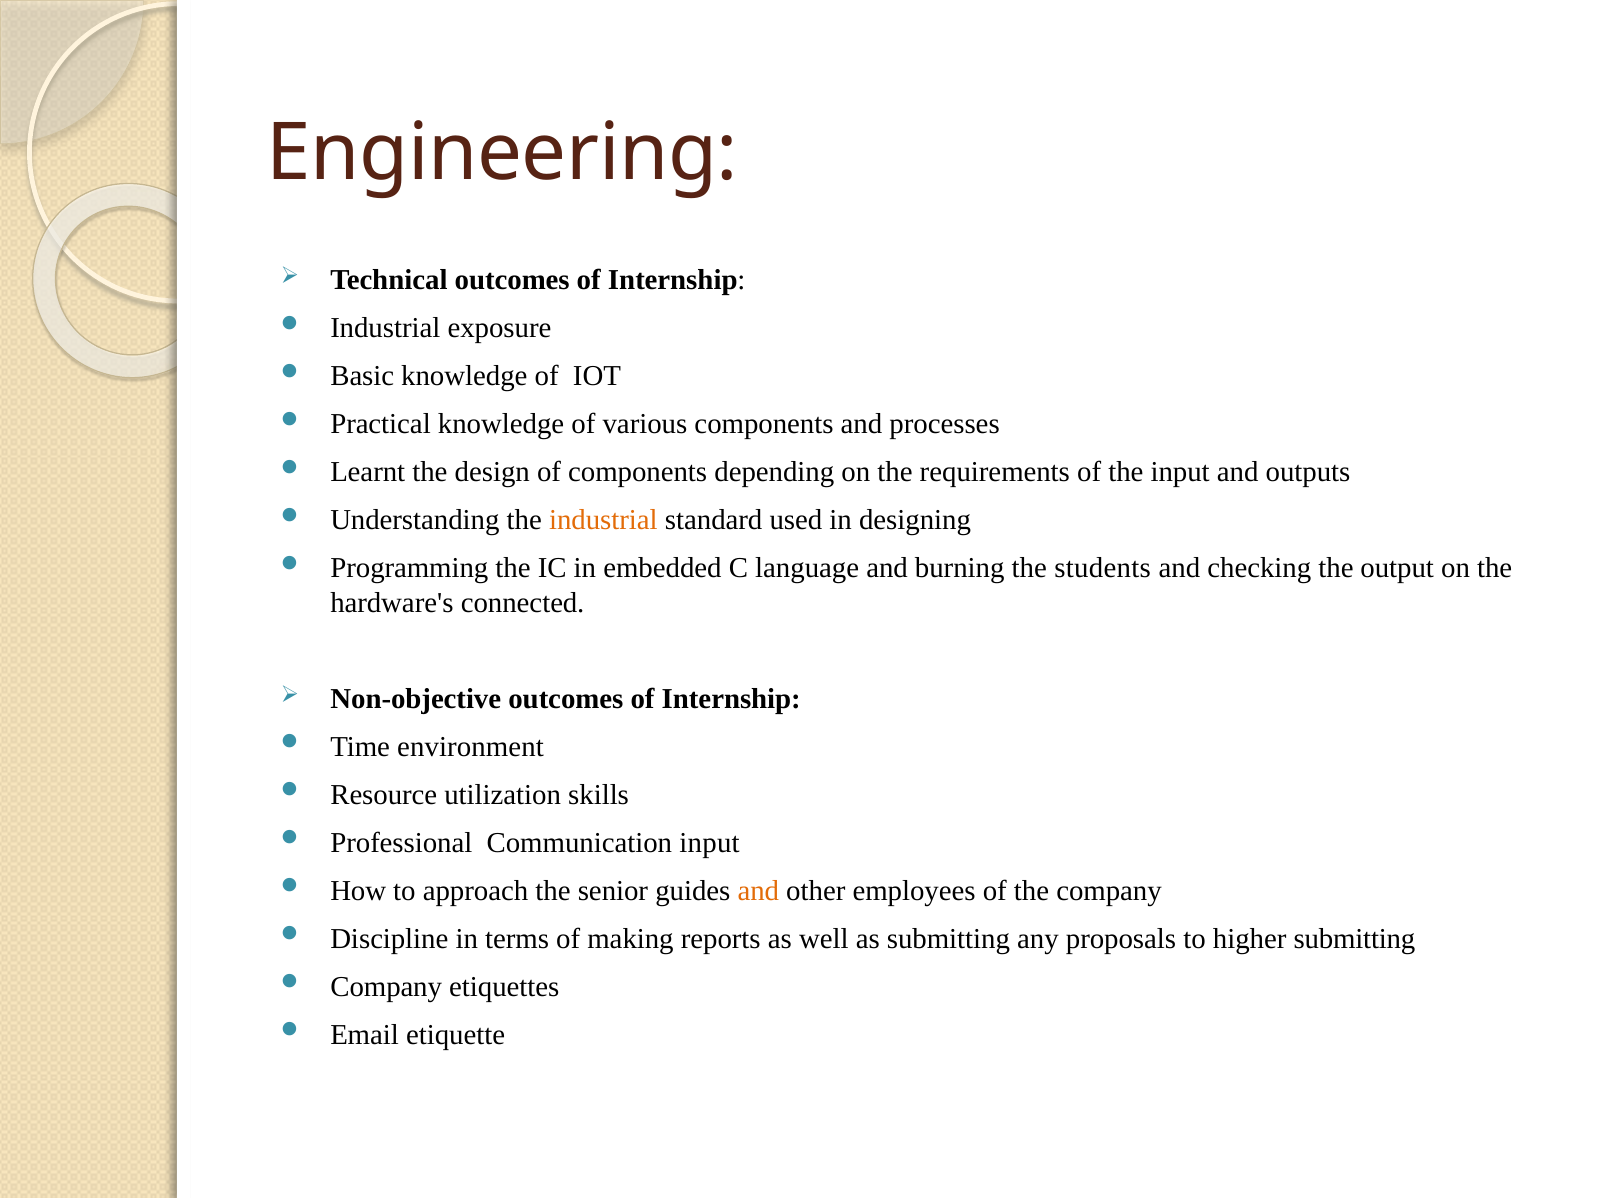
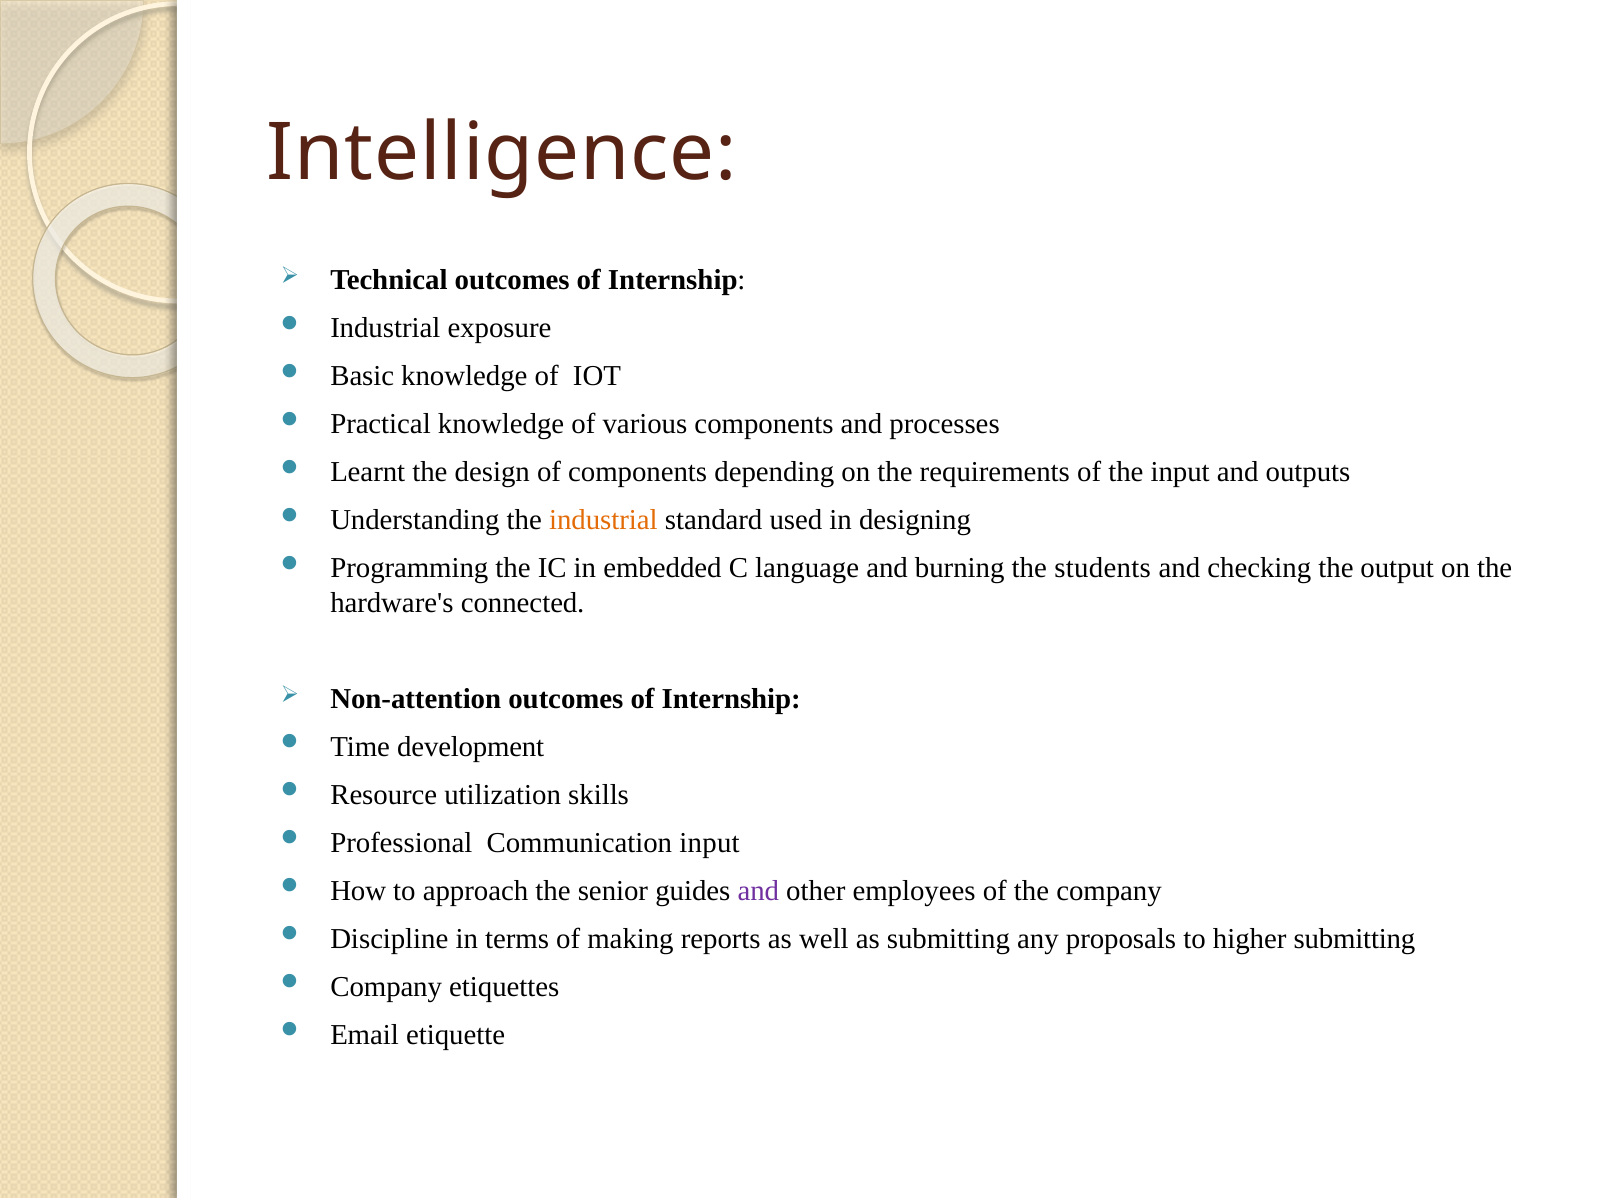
Engineering: Engineering -> Intelligence
Non-objective: Non-objective -> Non-attention
environment: environment -> development
and at (758, 890) colour: orange -> purple
